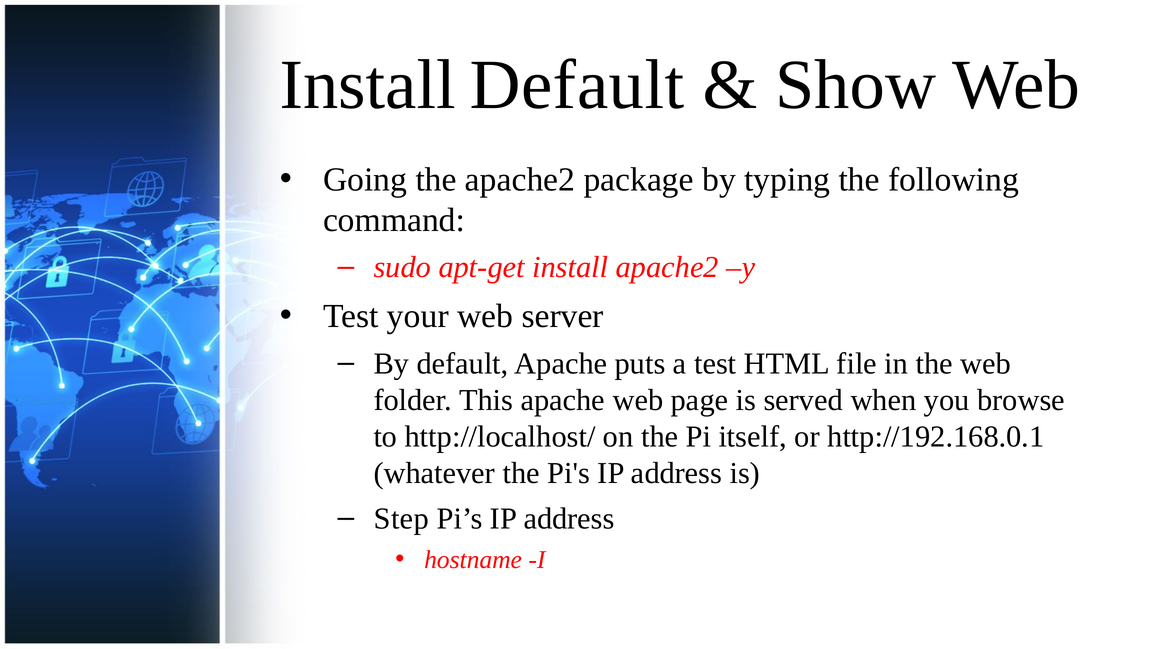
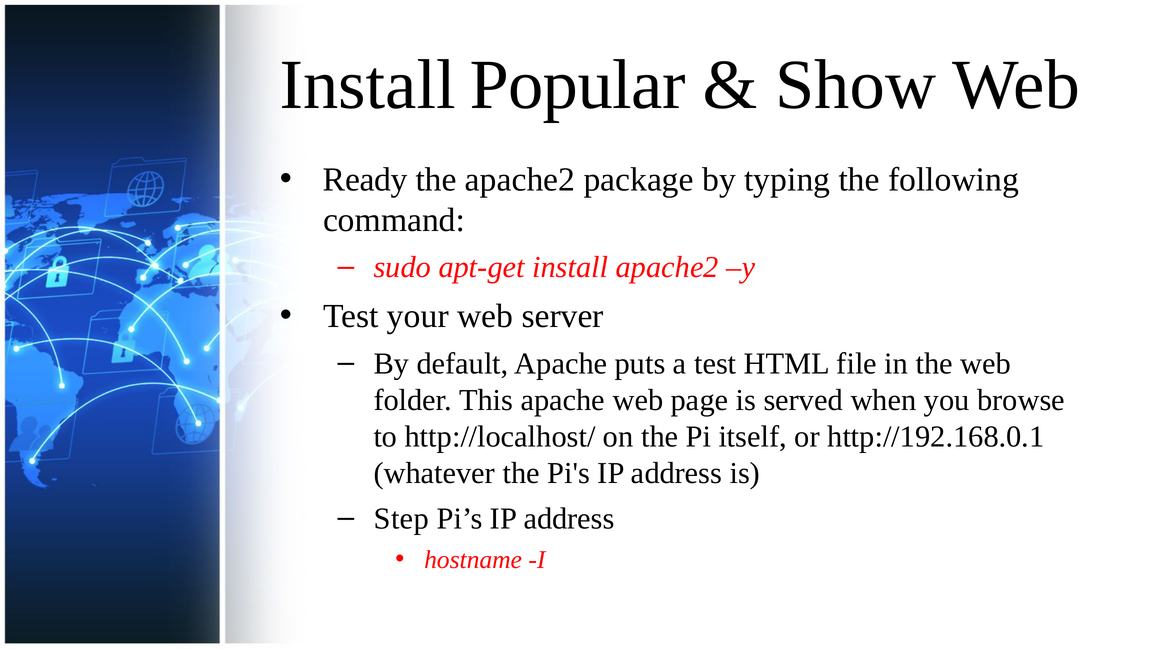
Install Default: Default -> Popular
Going: Going -> Ready
